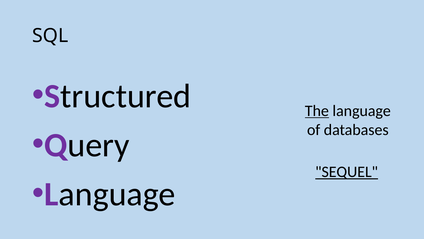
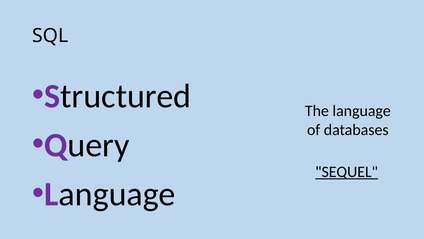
The underline: present -> none
